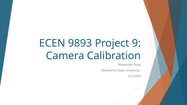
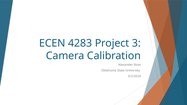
9893: 9893 -> 4283
9: 9 -> 3
